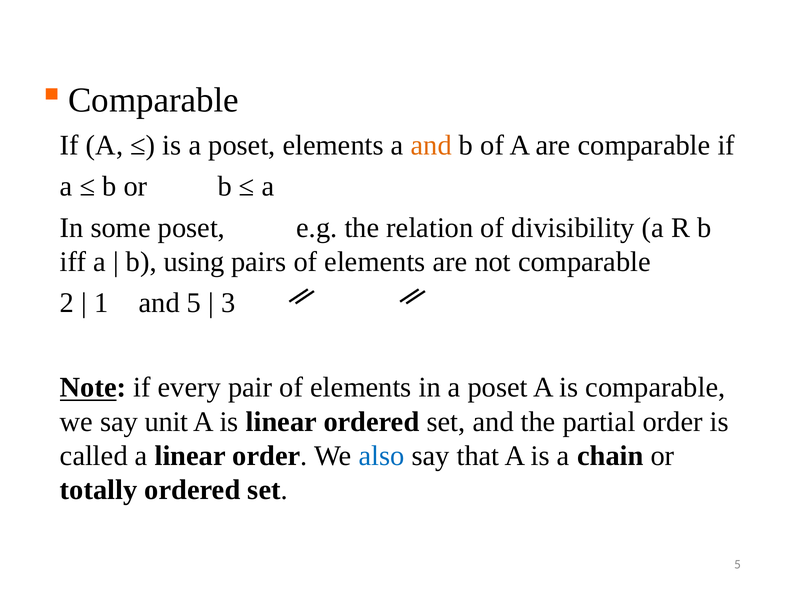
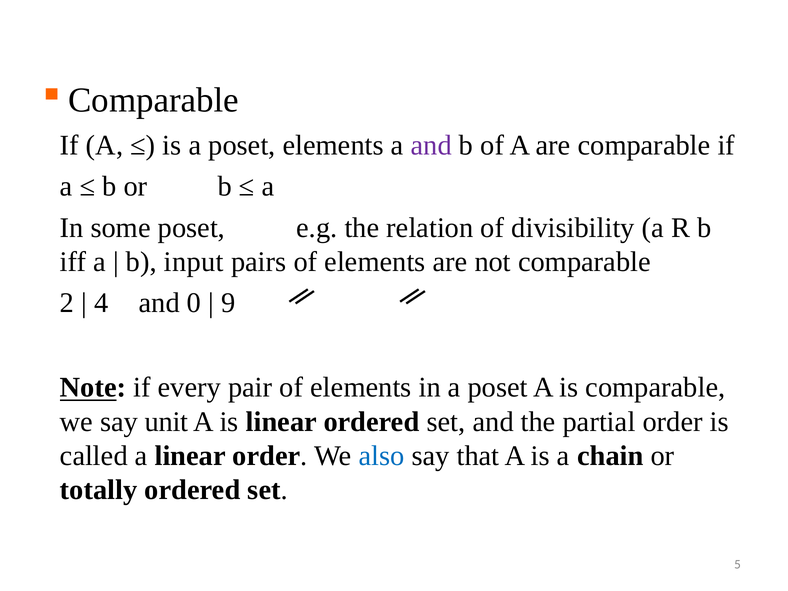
and at (431, 145) colour: orange -> purple
using: using -> input
1: 1 -> 4
and 5: 5 -> 0
3: 3 -> 9
